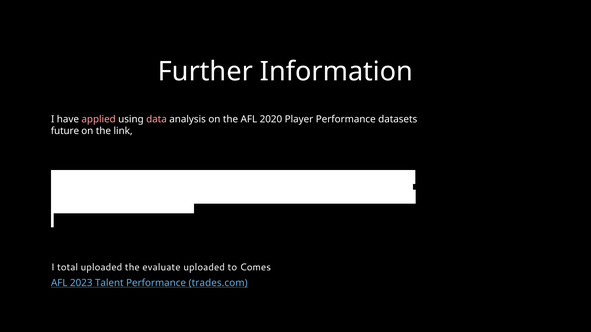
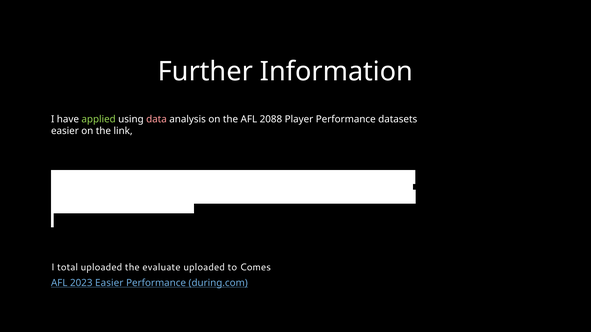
applied colour: pink -> light green
2020: 2020 -> 2088
future at (65, 131): future -> easier
2023 Talent: Talent -> Easier
trades.com: trades.com -> during.com
